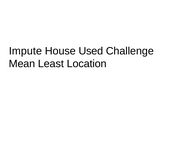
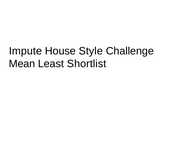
Used: Used -> Style
Location: Location -> Shortlist
